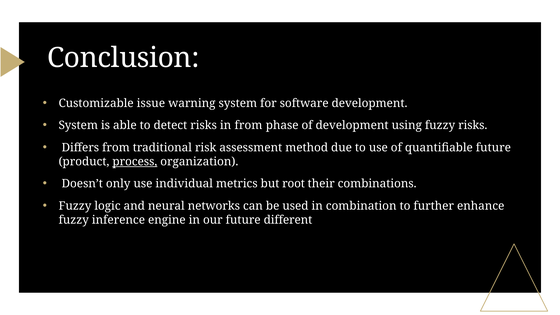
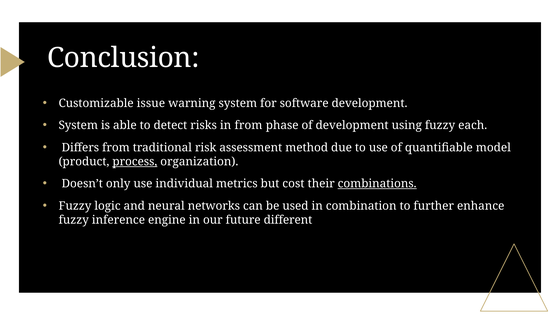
fuzzy risks: risks -> each
quantifiable future: future -> model
root: root -> cost
combinations underline: none -> present
